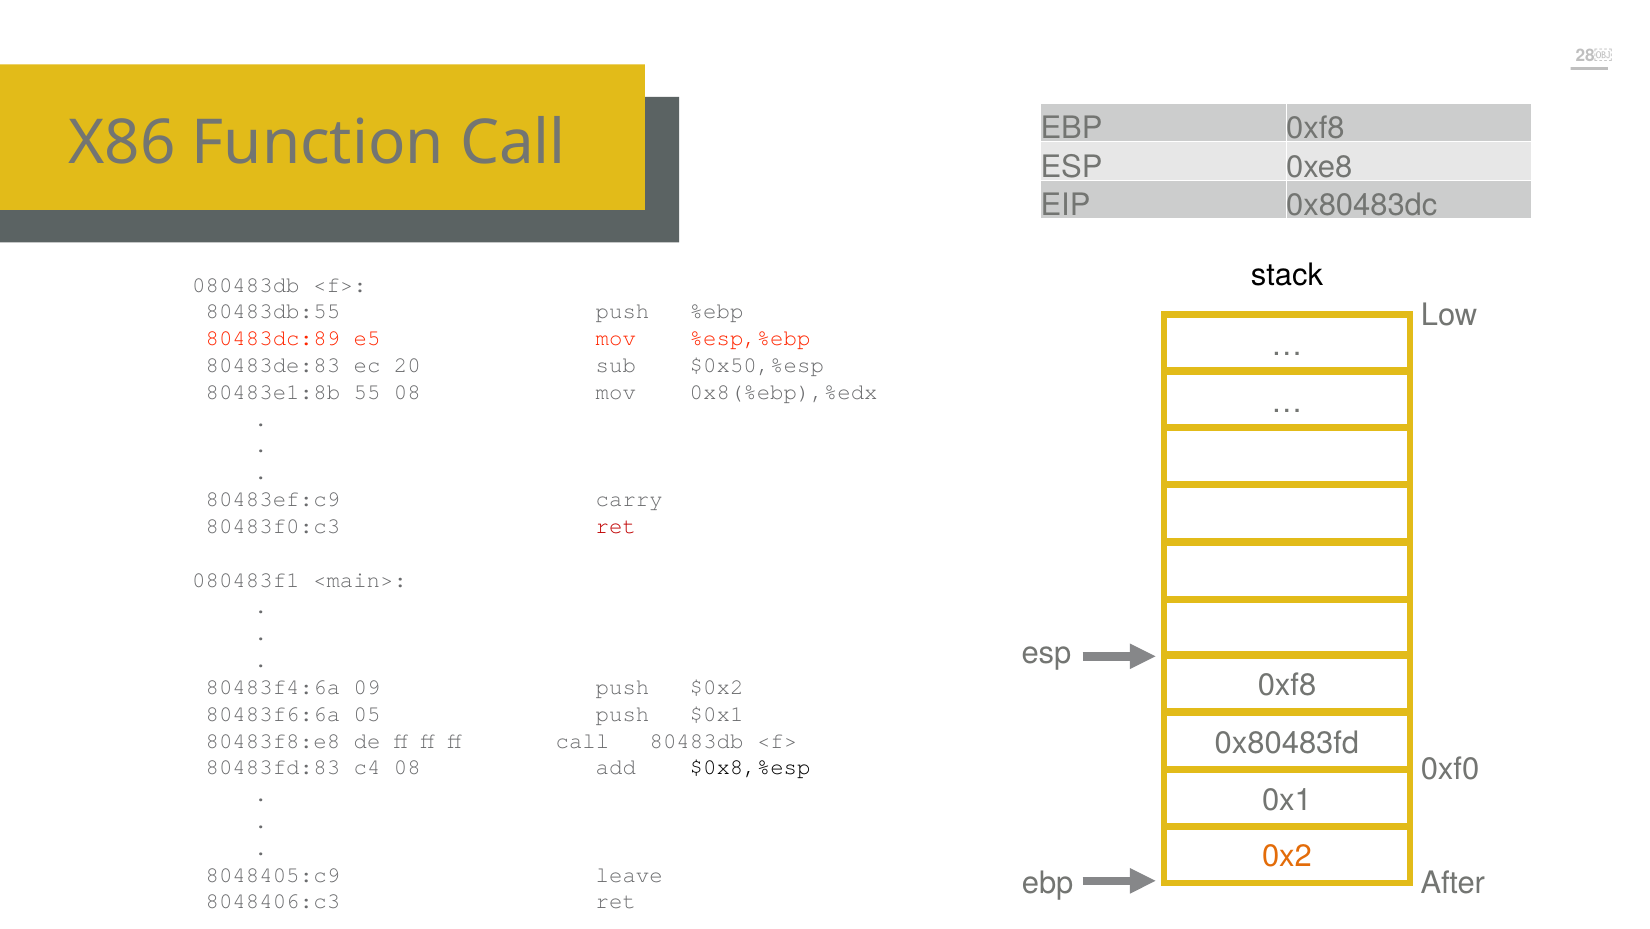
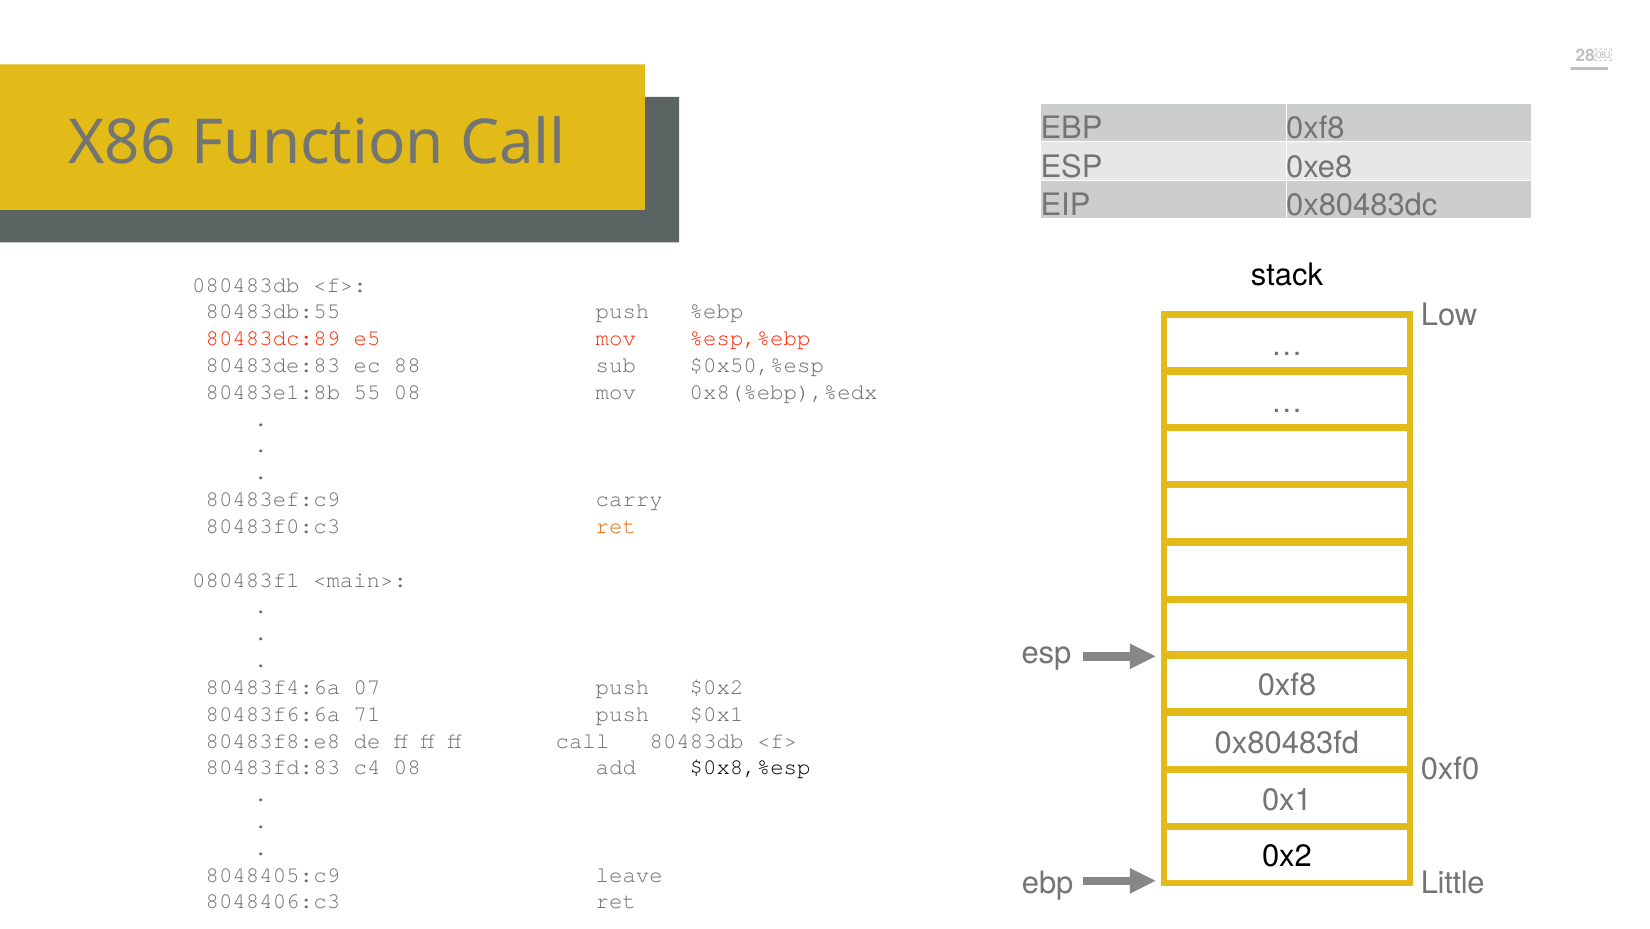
20: 20 -> 88
ret at (616, 526) colour: red -> orange
09: 09 -> 07
05: 05 -> 71
0x2 colour: orange -> black
After: After -> Little
